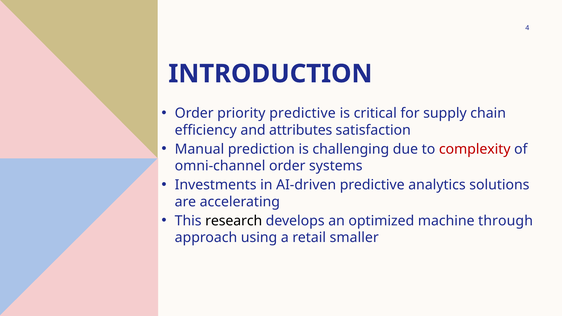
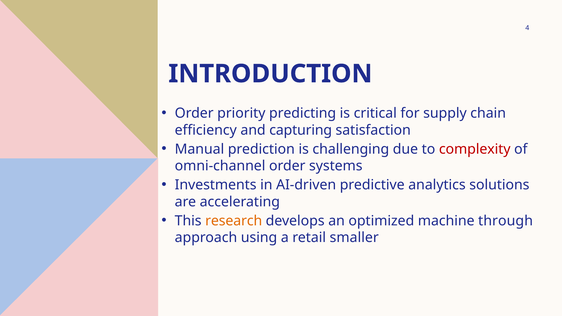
priority predictive: predictive -> predicting
attributes: attributes -> capturing
research colour: black -> orange
